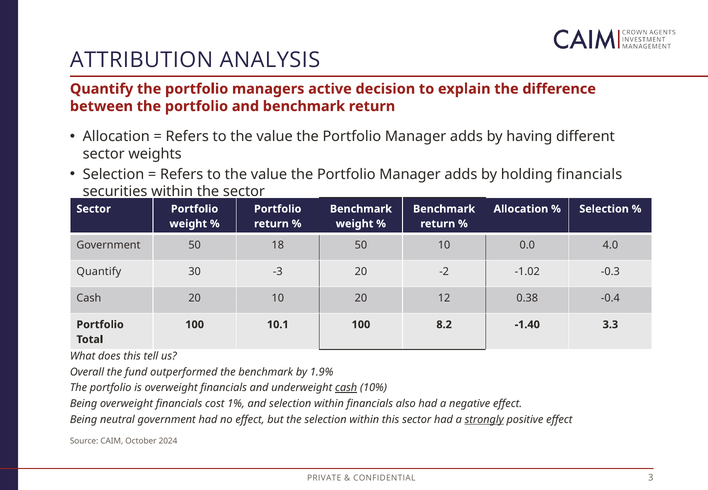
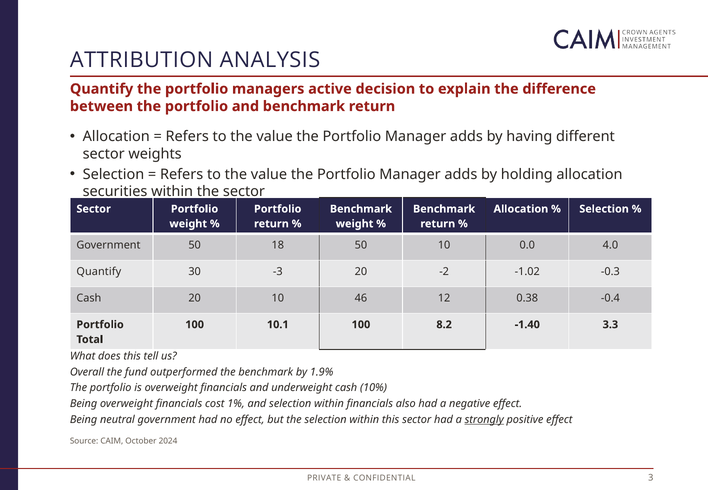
holding financials: financials -> allocation
10 20: 20 -> 46
cash at (346, 388) underline: present -> none
